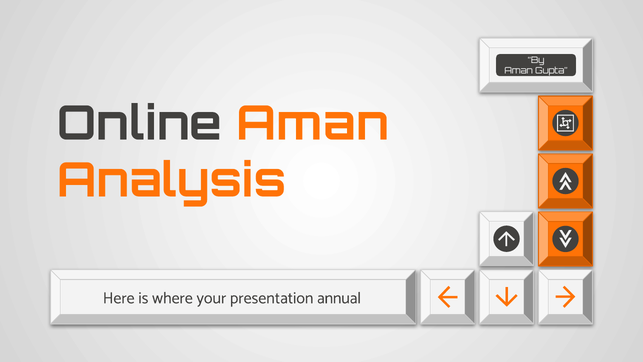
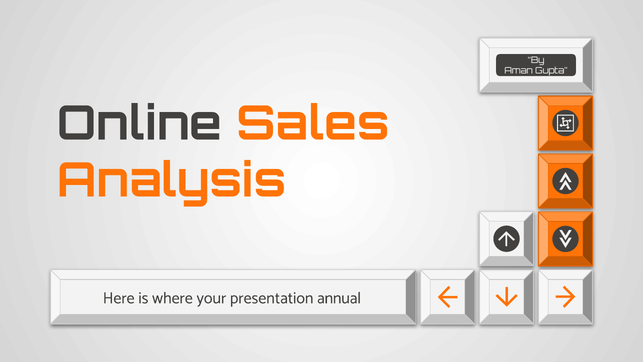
Online Aman: Aman -> Sales
